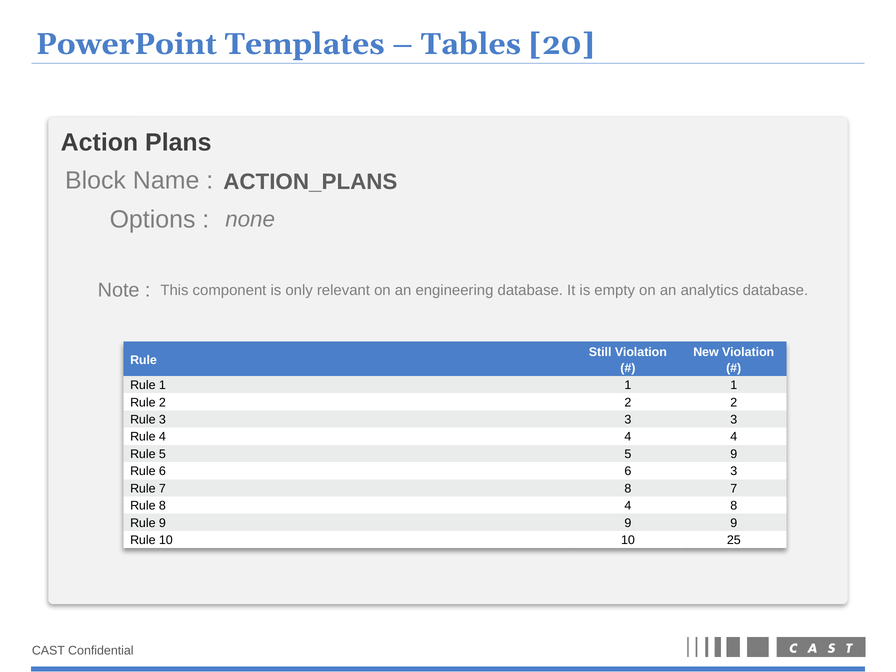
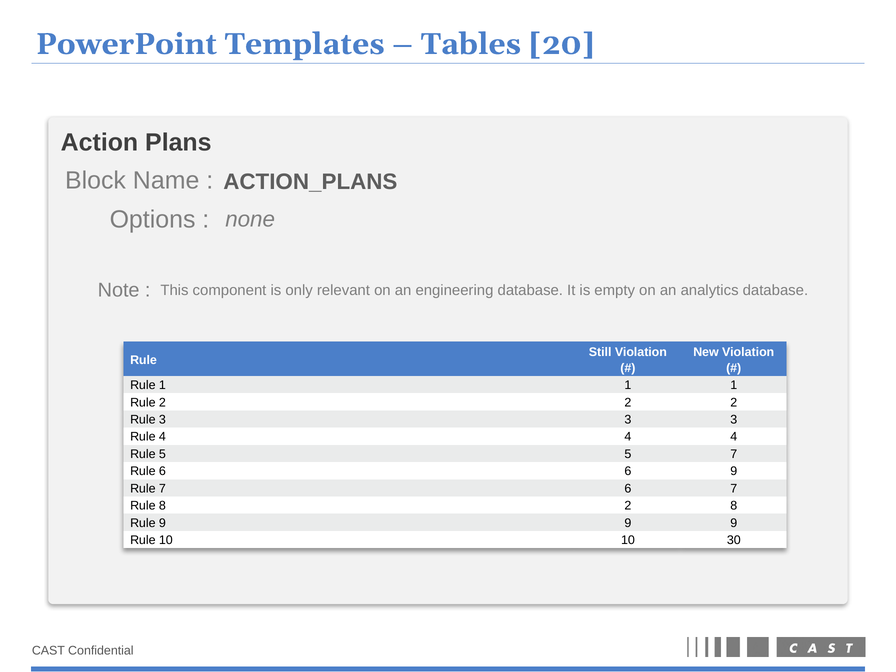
5 9: 9 -> 7
6 3: 3 -> 9
7 8: 8 -> 6
8 4: 4 -> 2
25: 25 -> 30
